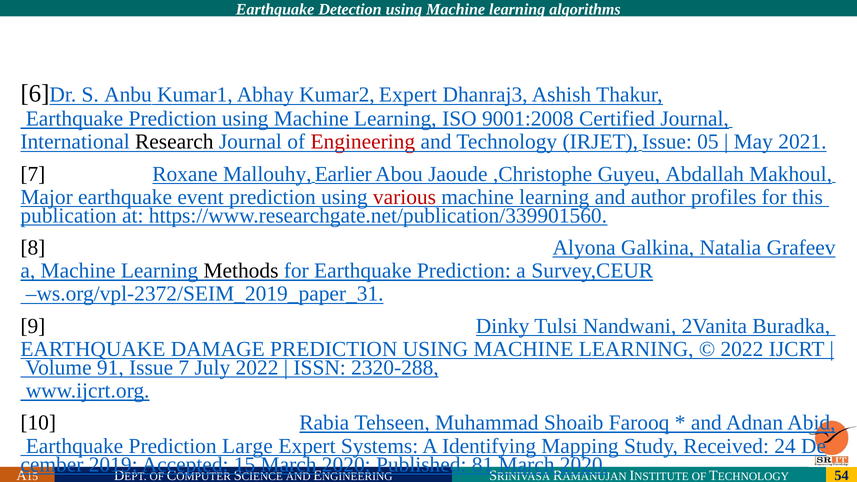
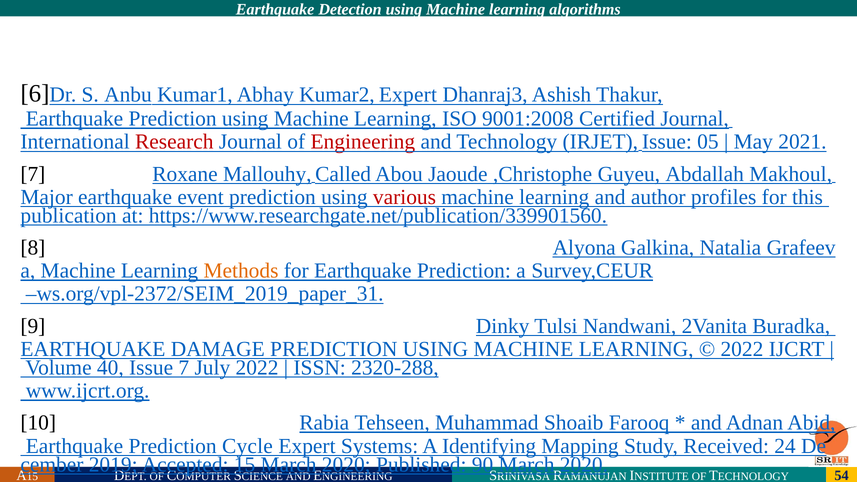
Research colour: black -> red
Earlier: Earlier -> Called
Methods colour: black -> orange
91: 91 -> 40
Large: Large -> Cycle
81: 81 -> 90
